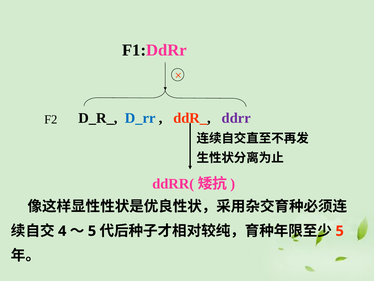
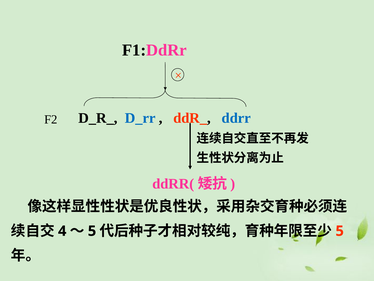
ddrr colour: purple -> blue
